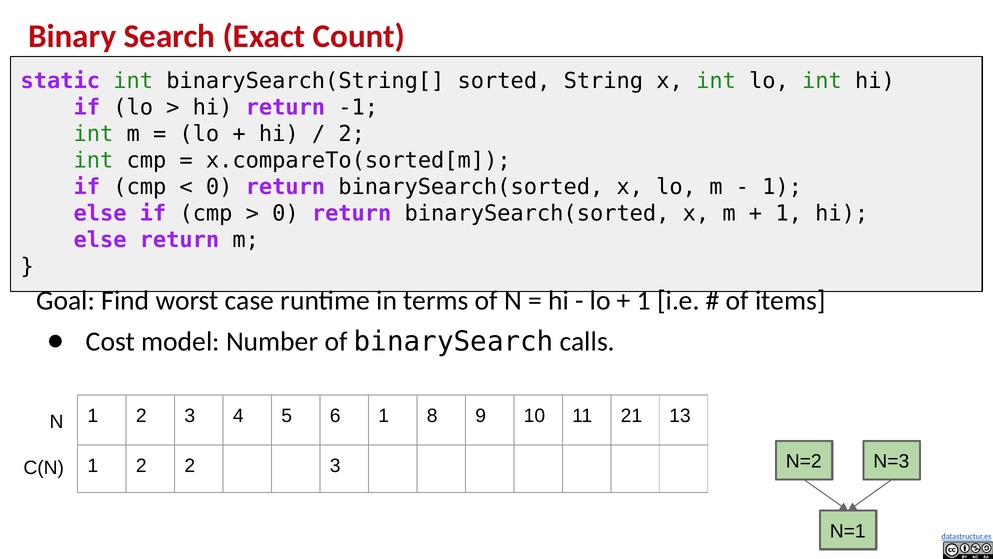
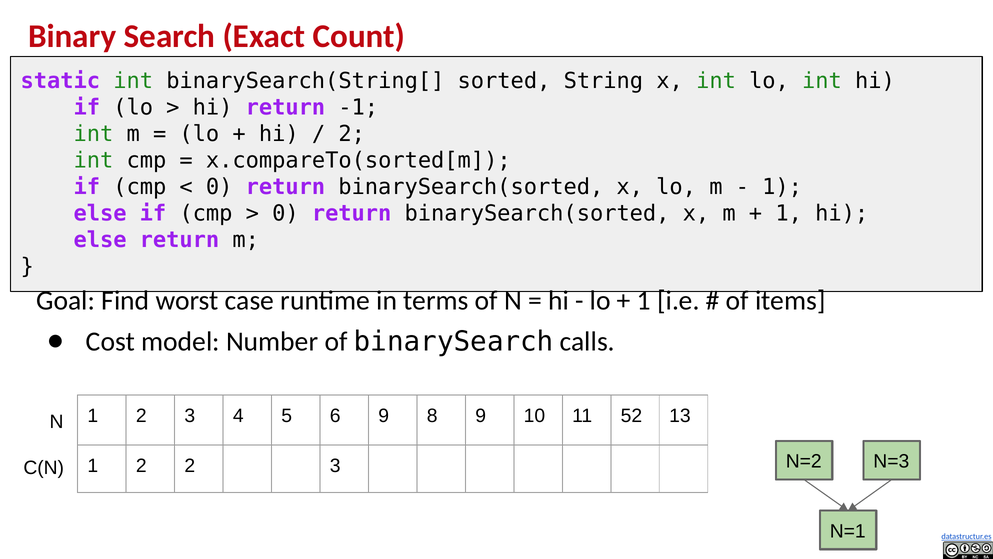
6 1: 1 -> 9
21: 21 -> 52
